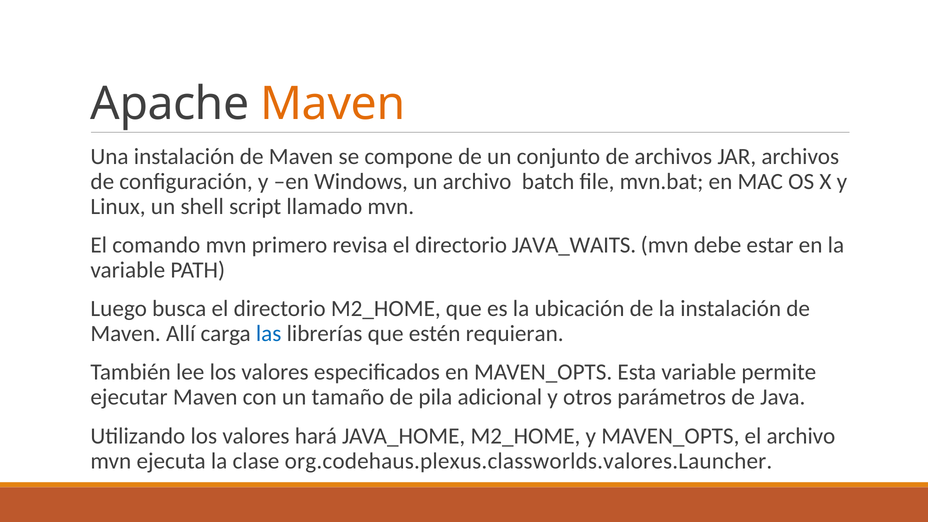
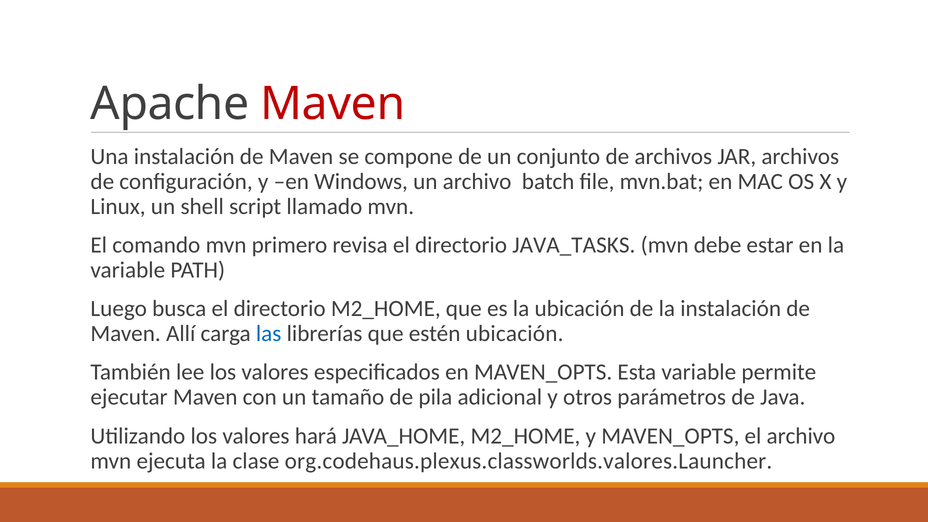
Maven at (333, 104) colour: orange -> red
JAVA_WAITS: JAVA_WAITS -> JAVA_TASKS
estén requieran: requieran -> ubicación
